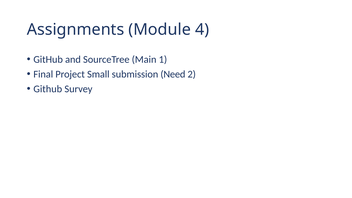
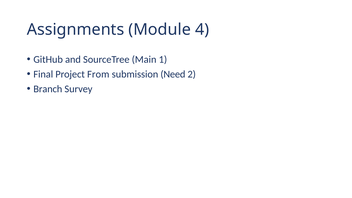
Small: Small -> From
Github at (48, 89): Github -> Branch
